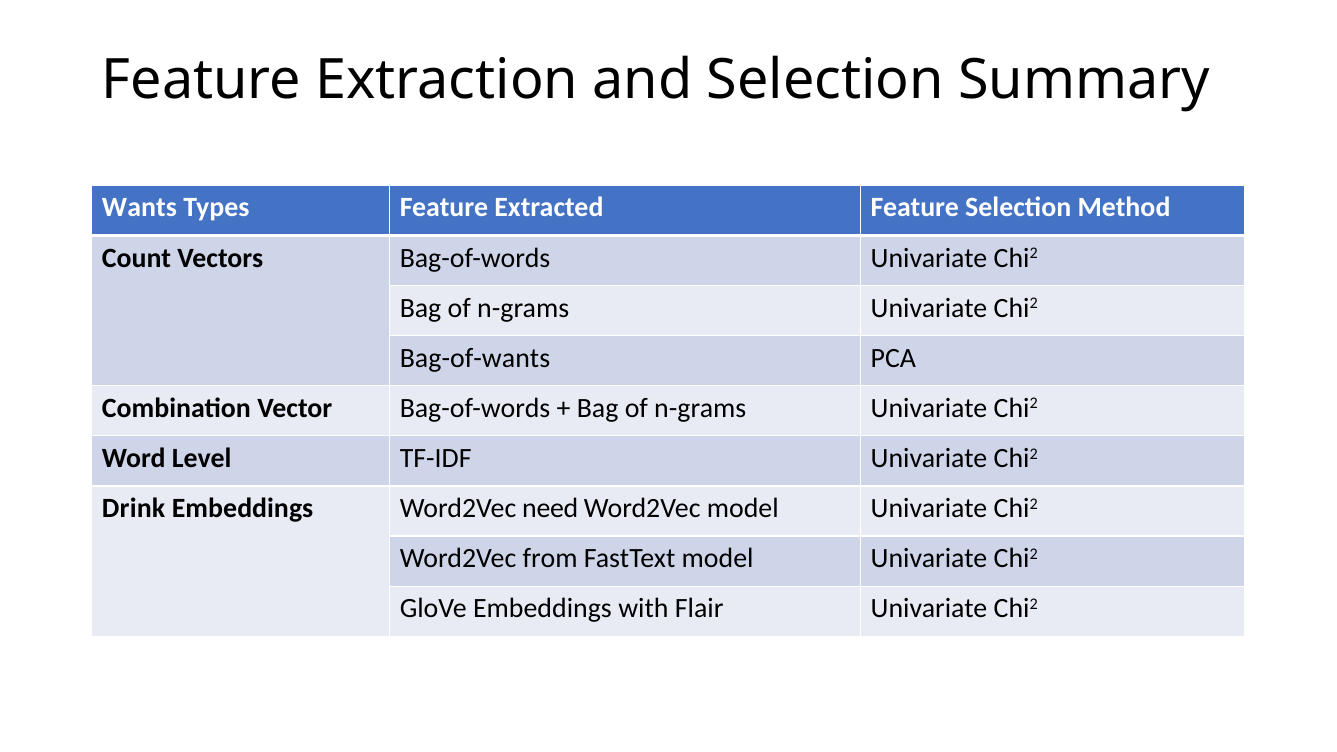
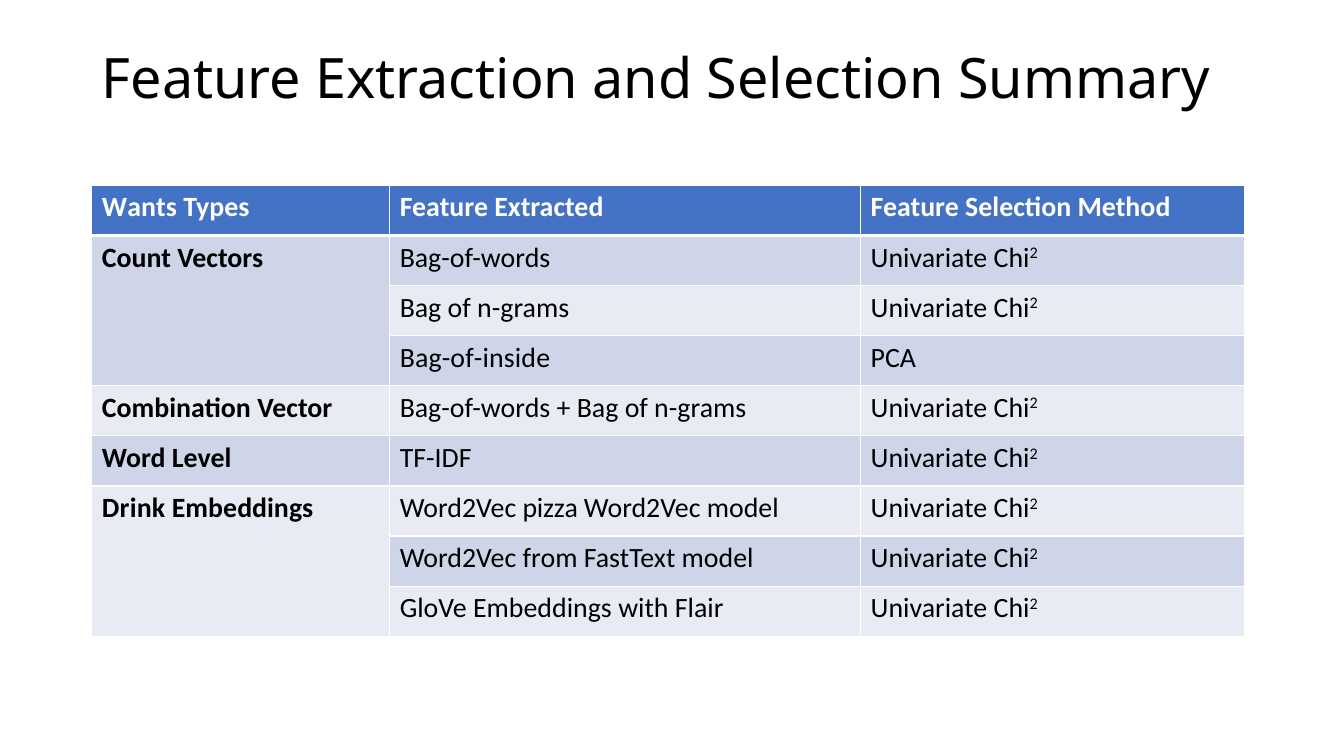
Bag-of-wants: Bag-of-wants -> Bag-of-inside
need: need -> pizza
